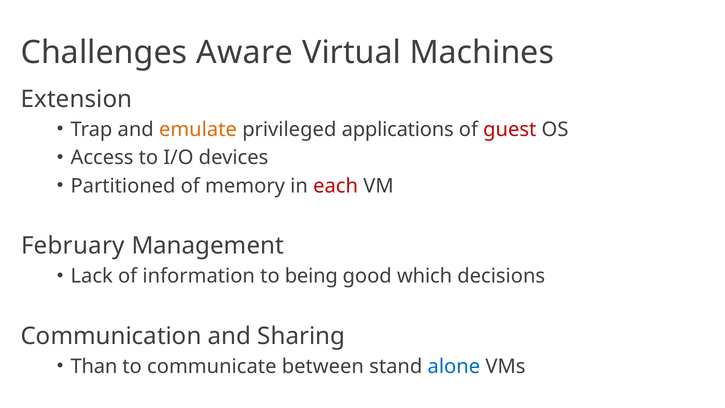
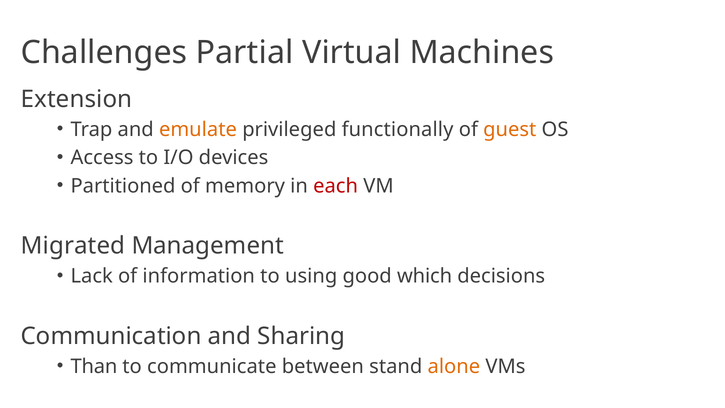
Aware: Aware -> Partial
applications: applications -> functionally
guest colour: red -> orange
February: February -> Migrated
being: being -> using
alone colour: blue -> orange
